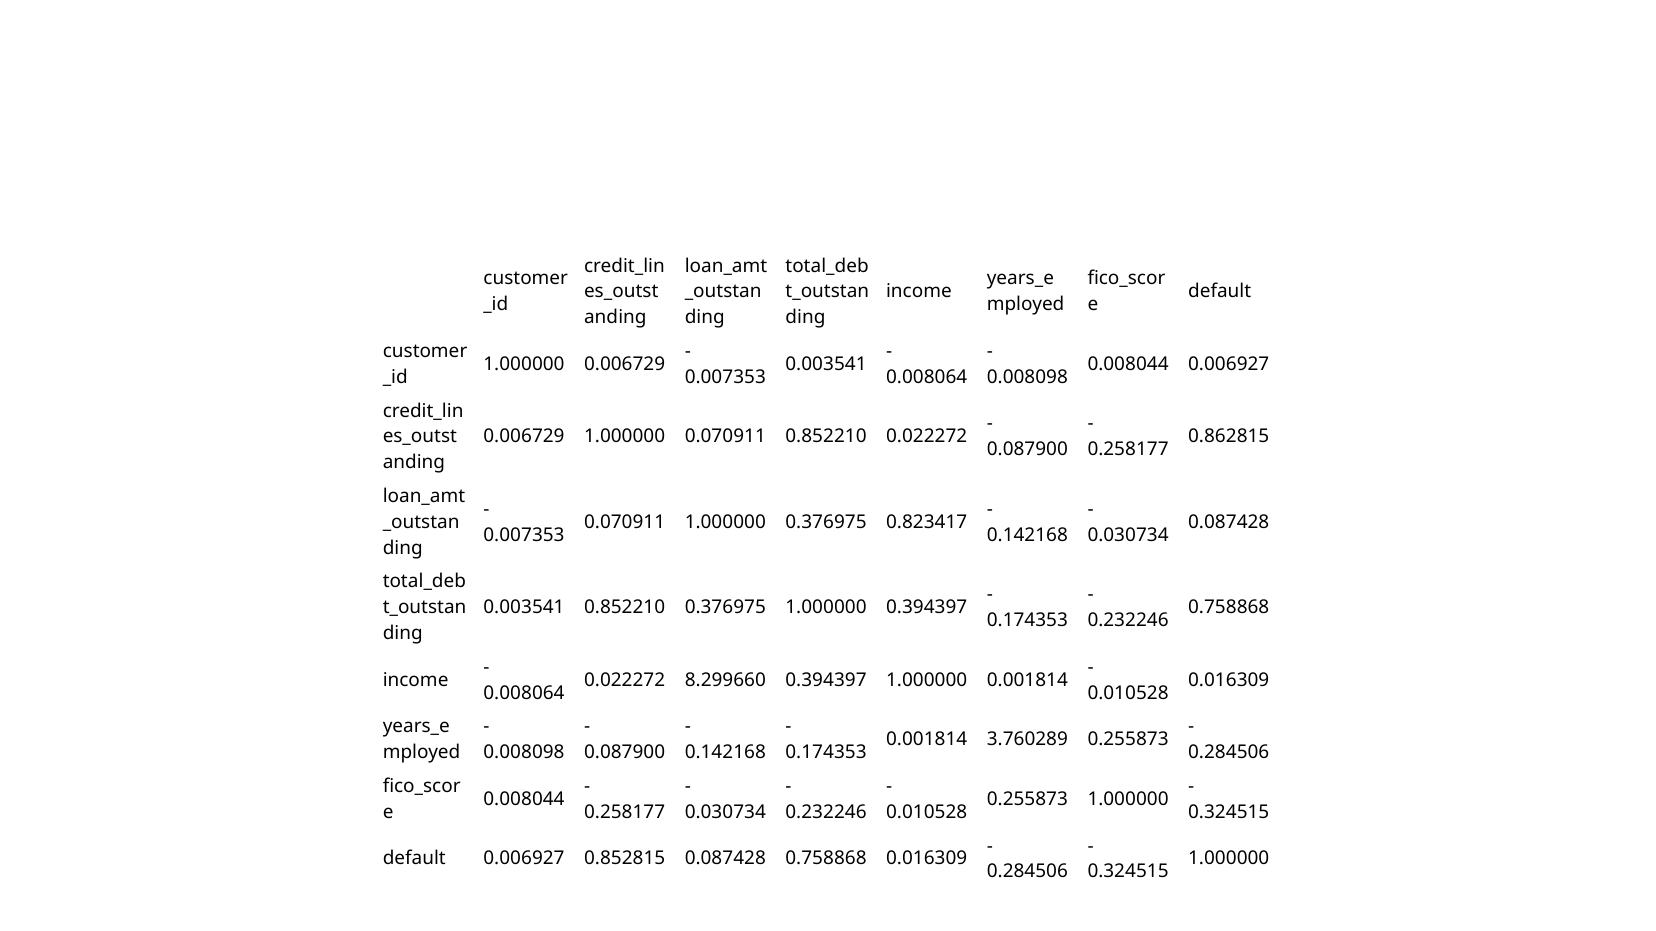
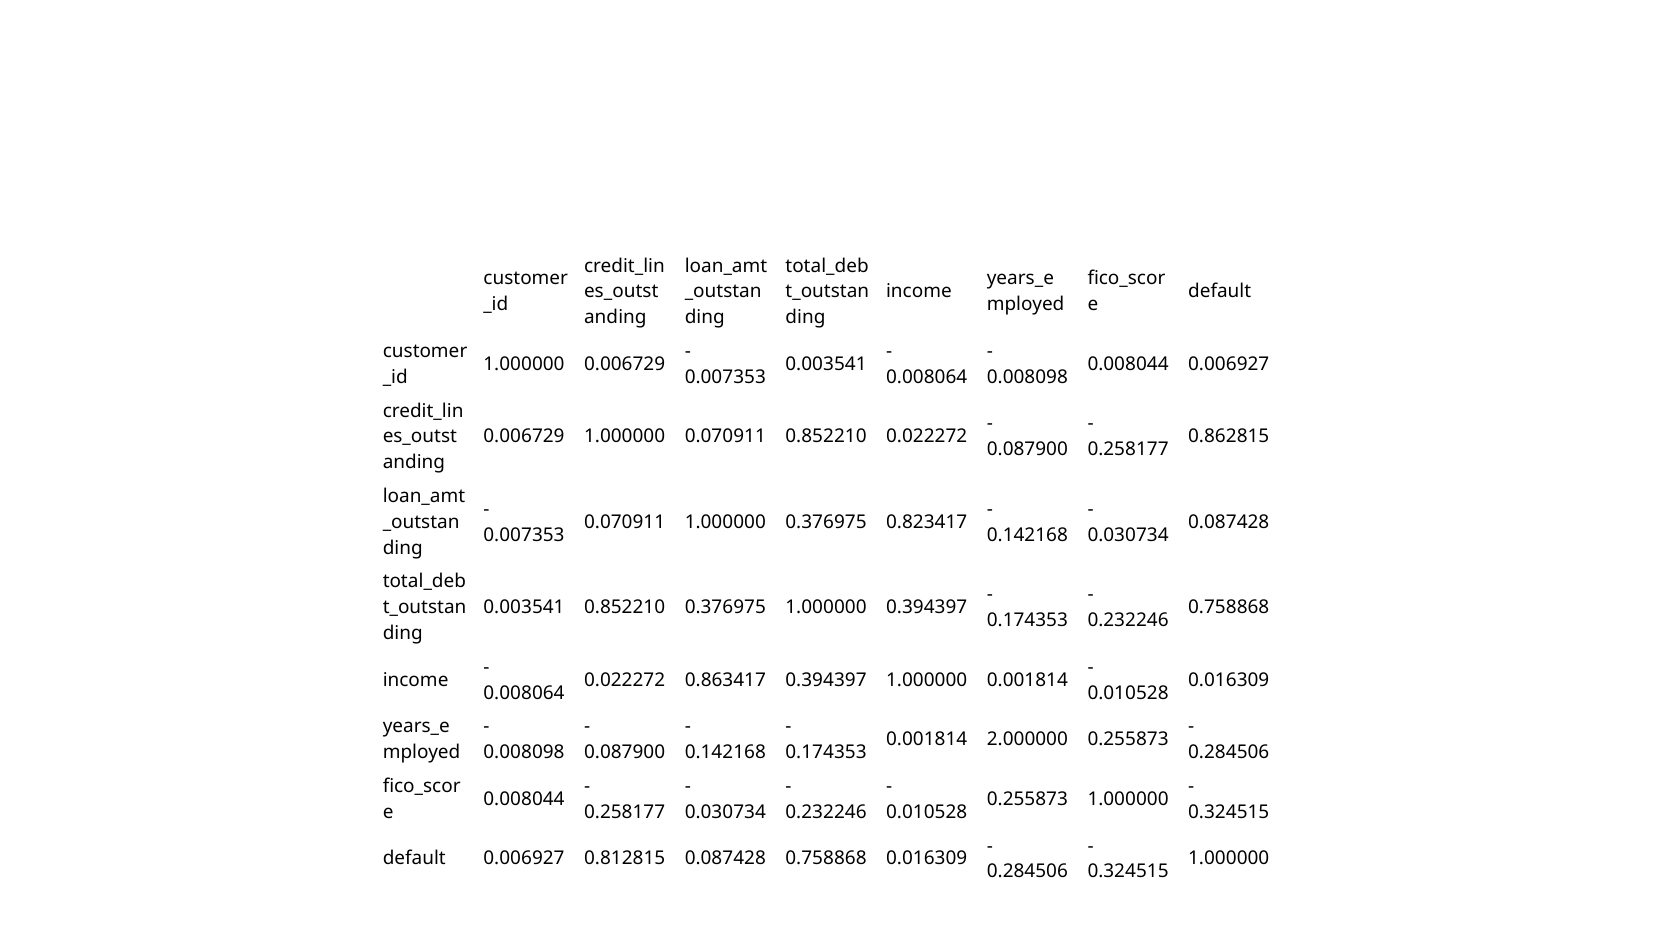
8.299660: 8.299660 -> 0.863417
3.760289: 3.760289 -> 2.000000
0.852815: 0.852815 -> 0.812815
